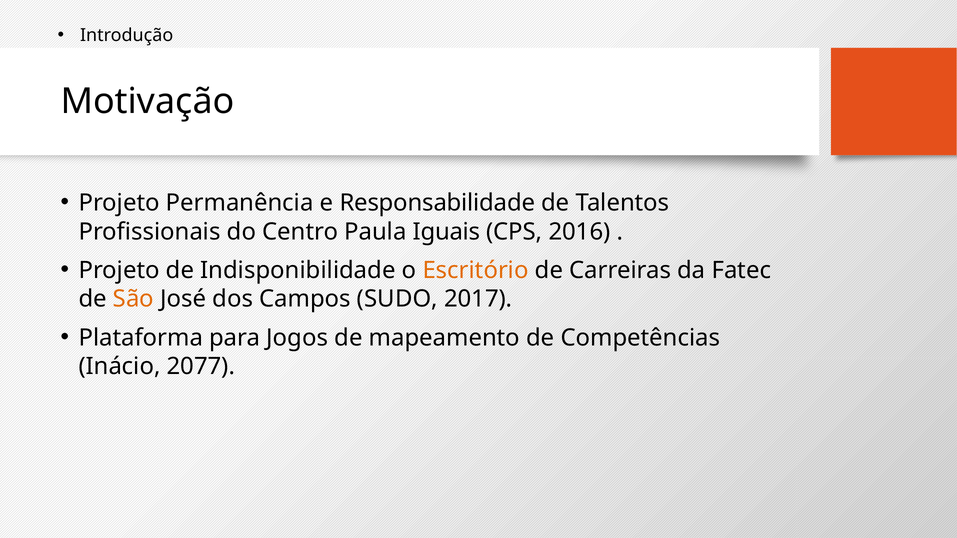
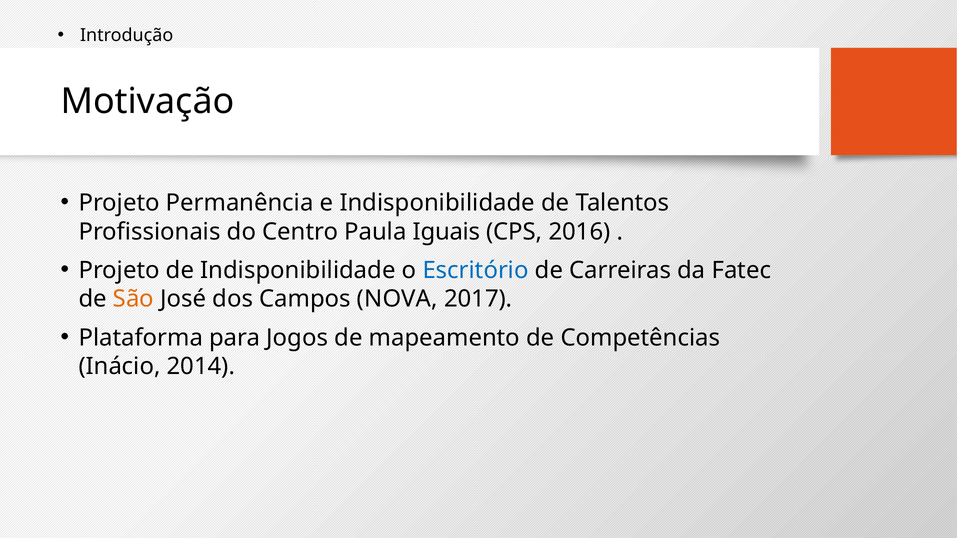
e Responsabilidade: Responsabilidade -> Indisponibilidade
Escritório colour: orange -> blue
SUDO: SUDO -> NOVA
2077: 2077 -> 2014
